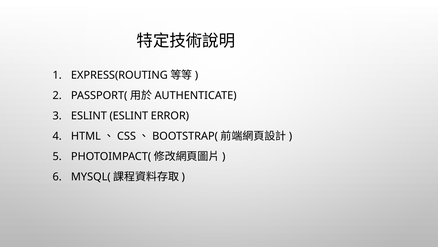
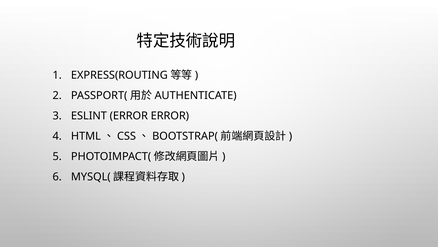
ESLINT ESLINT: ESLINT -> ERROR
